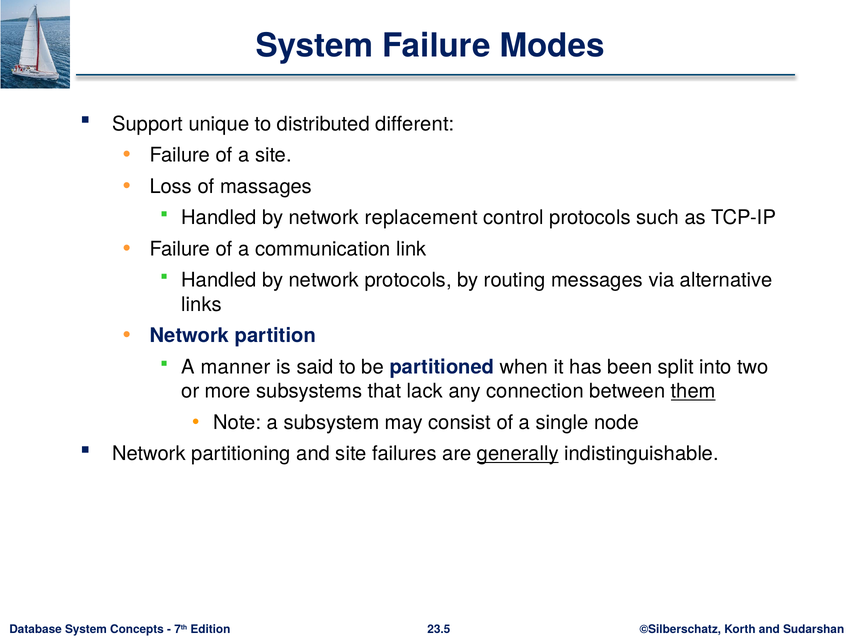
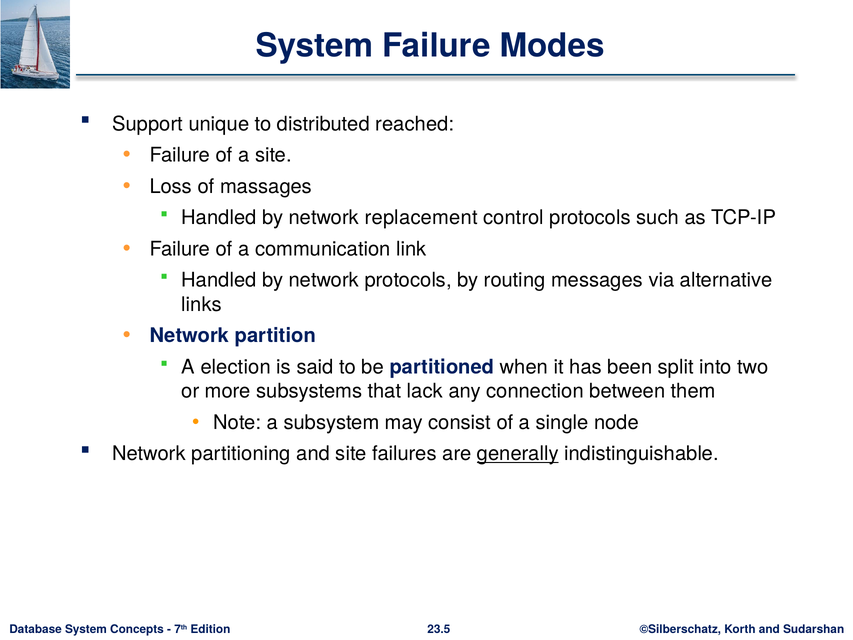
different: different -> reached
manner: manner -> election
them underline: present -> none
